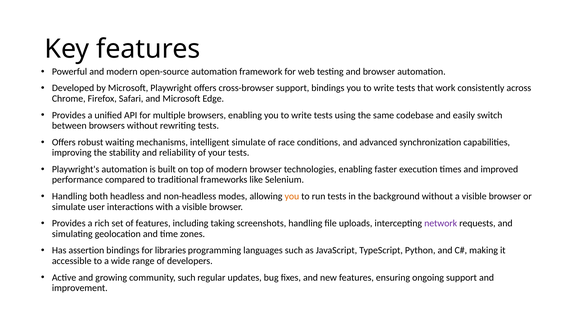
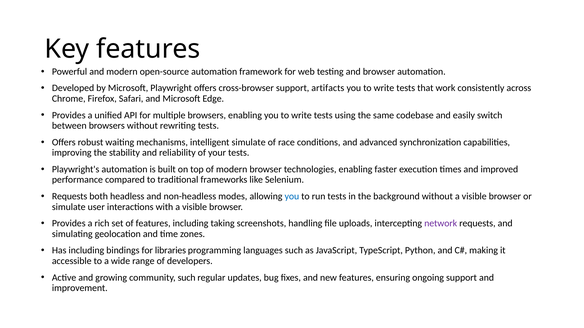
support bindings: bindings -> artifacts
Handling at (70, 197): Handling -> Requests
you at (292, 197) colour: orange -> blue
Has assertion: assertion -> including
